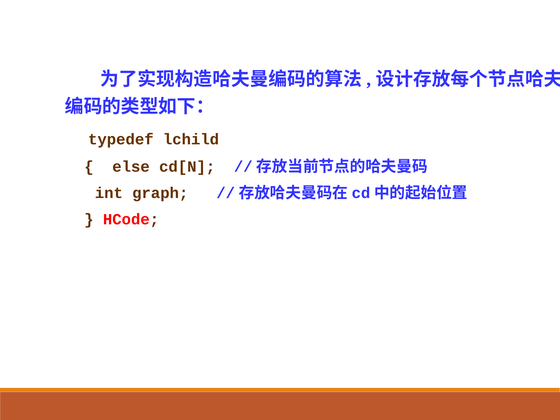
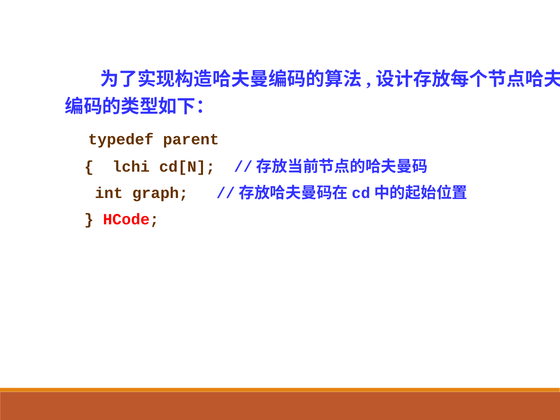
lchild: lchild -> parent
else: else -> lchi
